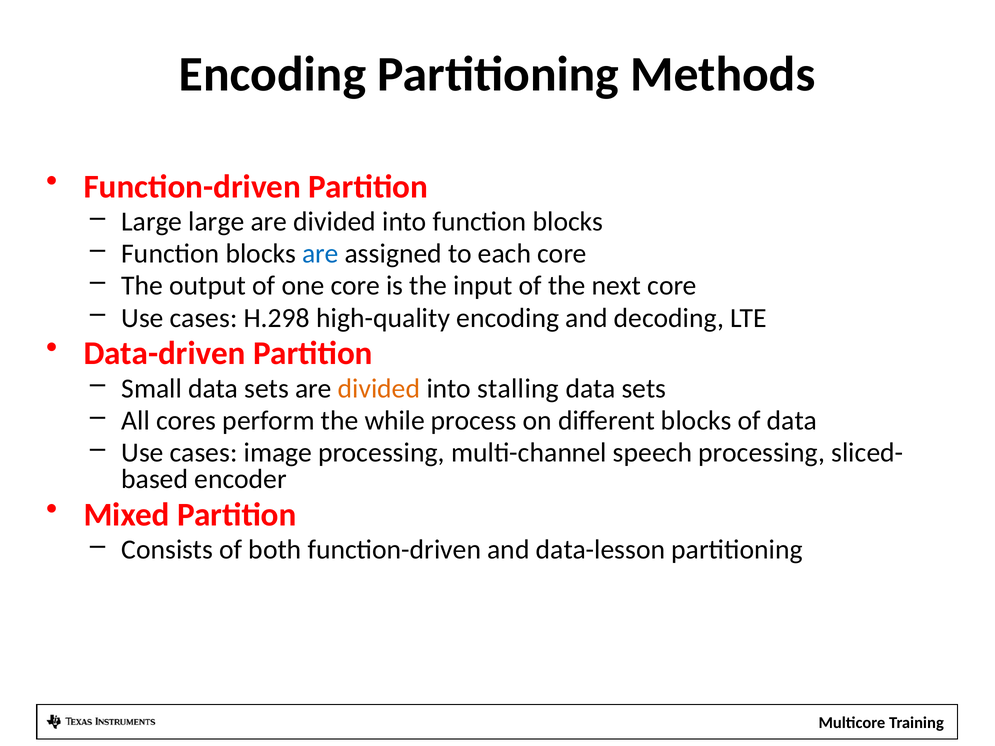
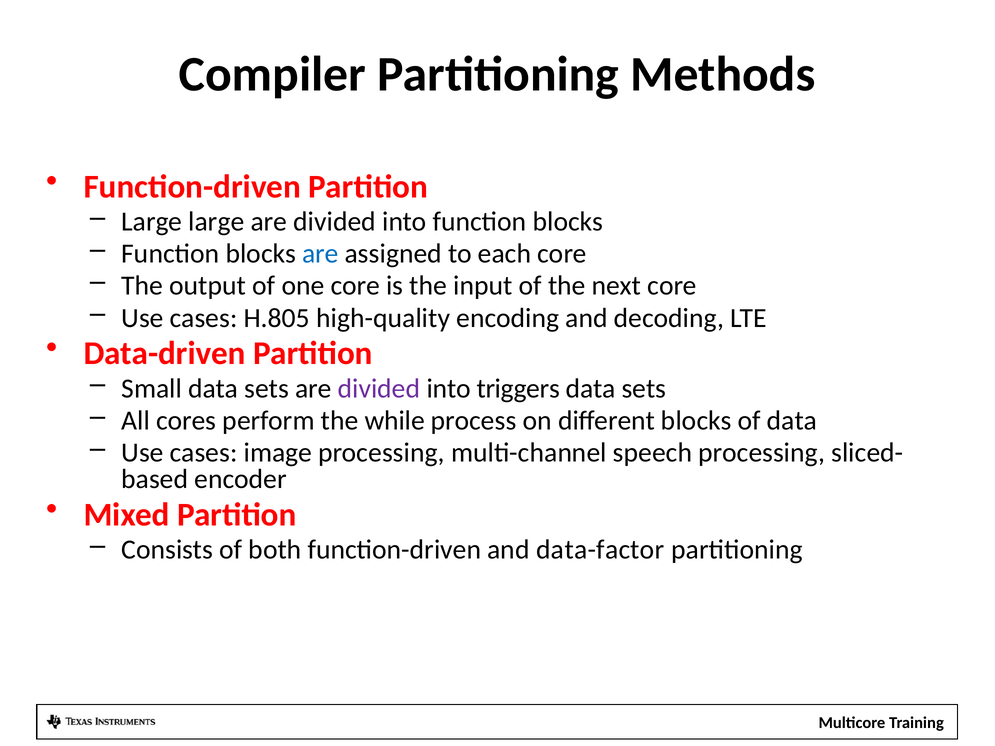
Encoding at (273, 74): Encoding -> Compiler
H.298: H.298 -> H.805
divided at (379, 389) colour: orange -> purple
stalling: stalling -> triggers
data-lesson: data-lesson -> data-factor
